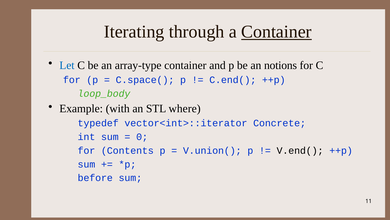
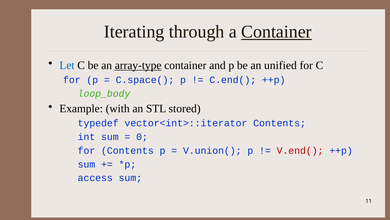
array-type underline: none -> present
notions: notions -> unified
where: where -> stored
vector<int>::iterator Concrete: Concrete -> Contents
V.end( colour: black -> red
before: before -> access
